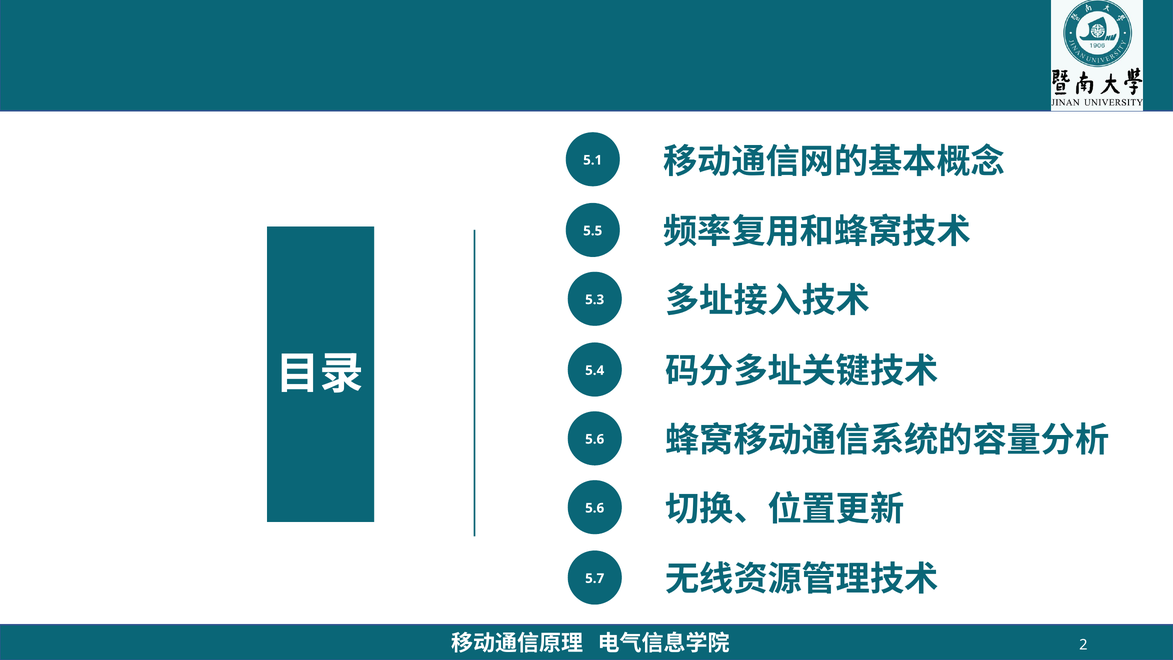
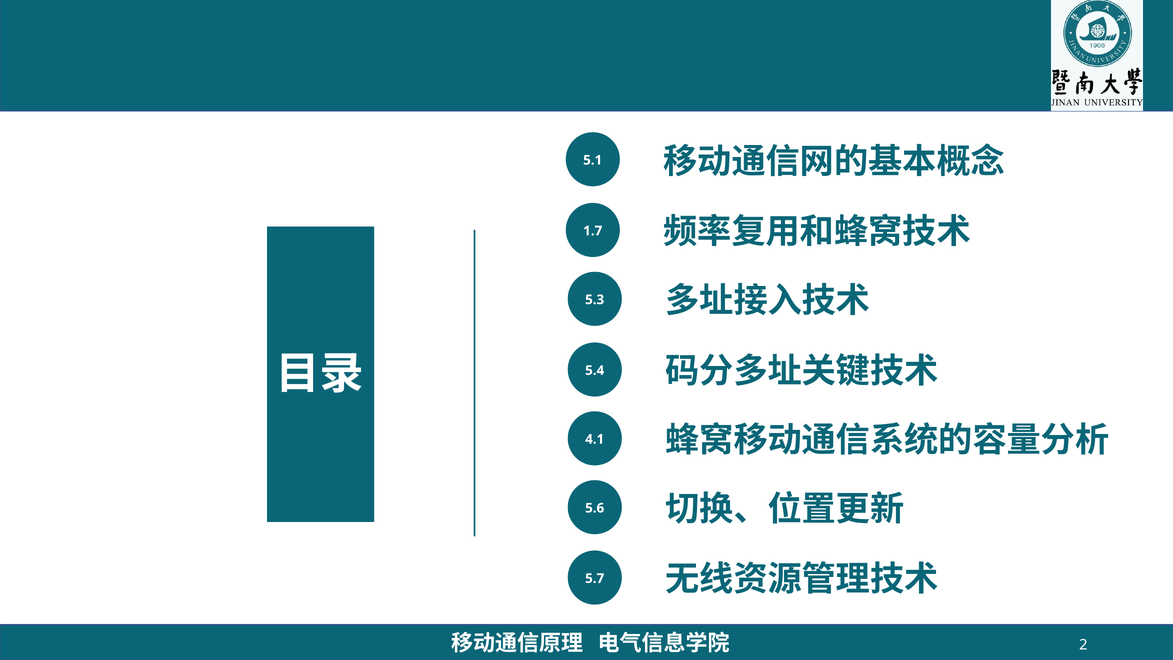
5.5: 5.5 -> 1.7
5.6 at (595, 439): 5.6 -> 4.1
